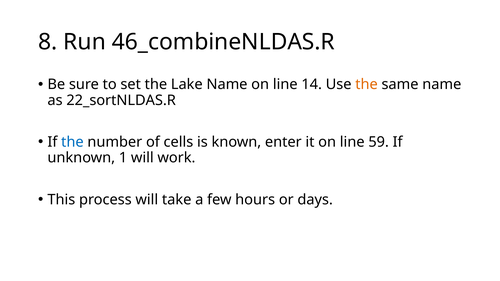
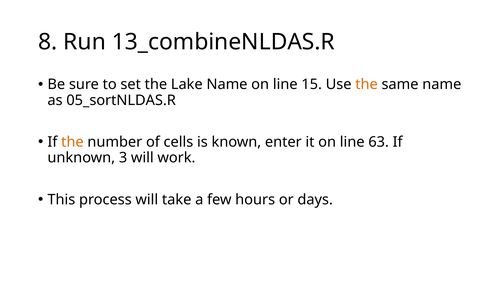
46_combineNLDAS.R: 46_combineNLDAS.R -> 13_combineNLDAS.R
14: 14 -> 15
22_sortNLDAS.R: 22_sortNLDAS.R -> 05_sortNLDAS.R
the at (72, 142) colour: blue -> orange
59: 59 -> 63
1: 1 -> 3
